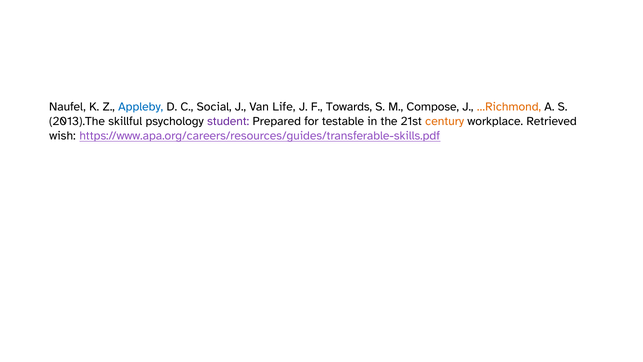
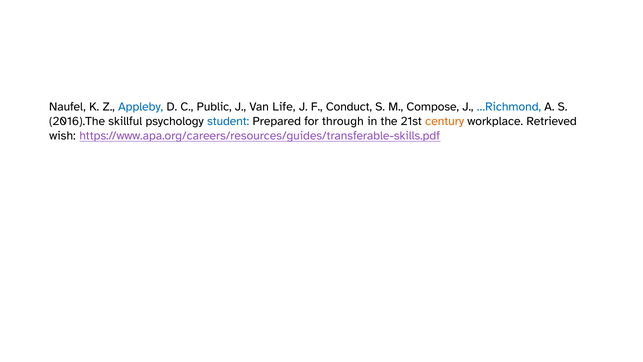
Social: Social -> Public
Towards: Towards -> Conduct
…Richmond colour: orange -> blue
2013).The: 2013).The -> 2016).The
student colour: purple -> blue
testable: testable -> through
